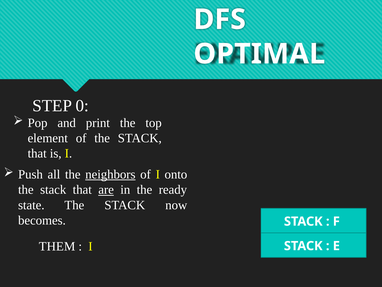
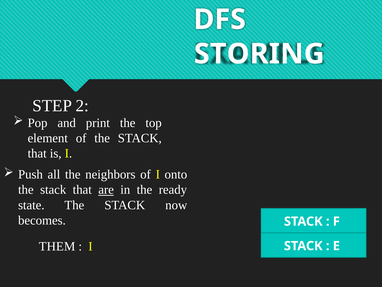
OPTIMAL: OPTIMAL -> STORING
0: 0 -> 2
neighbors underline: present -> none
